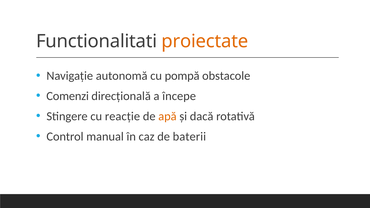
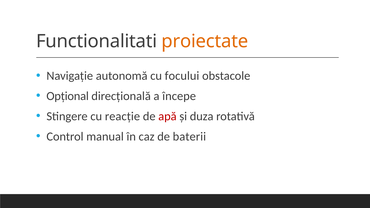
pompă: pompă -> focului
Comenzi: Comenzi -> Opțional
apă colour: orange -> red
dacă: dacă -> duza
